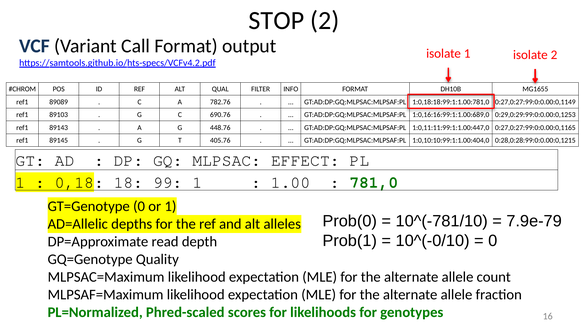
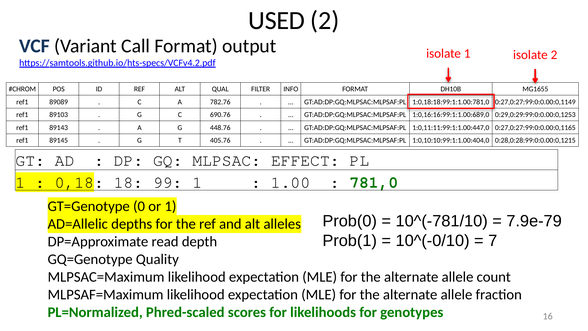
STOP: STOP -> USED
0 at (493, 241): 0 -> 7
